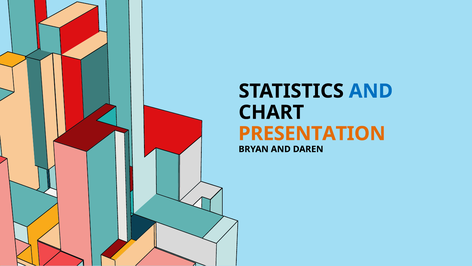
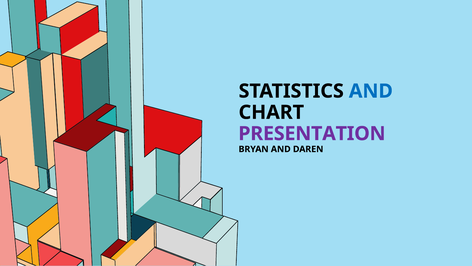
PRESENTATION colour: orange -> purple
